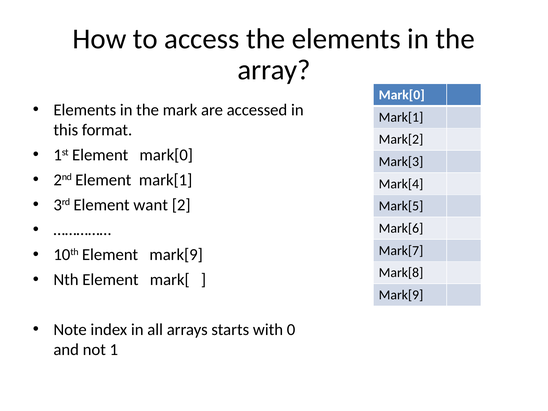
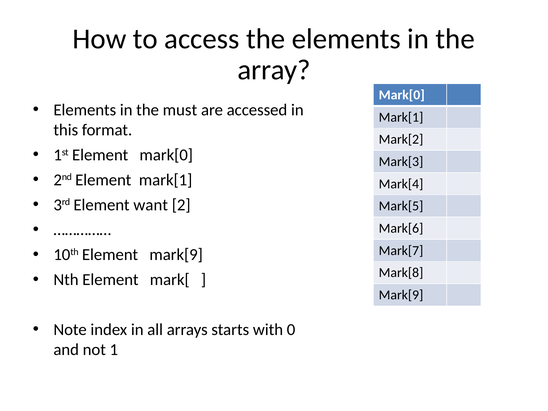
mark: mark -> must
